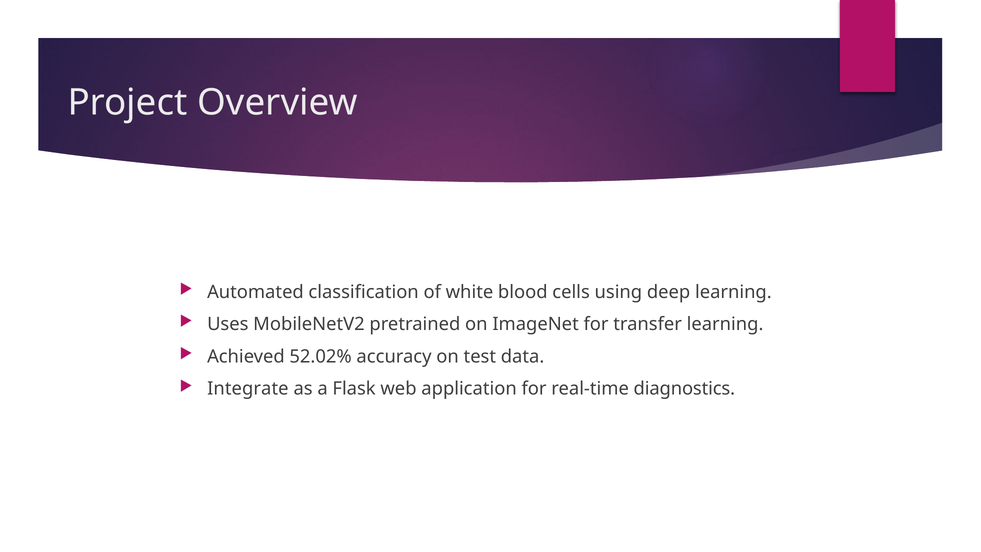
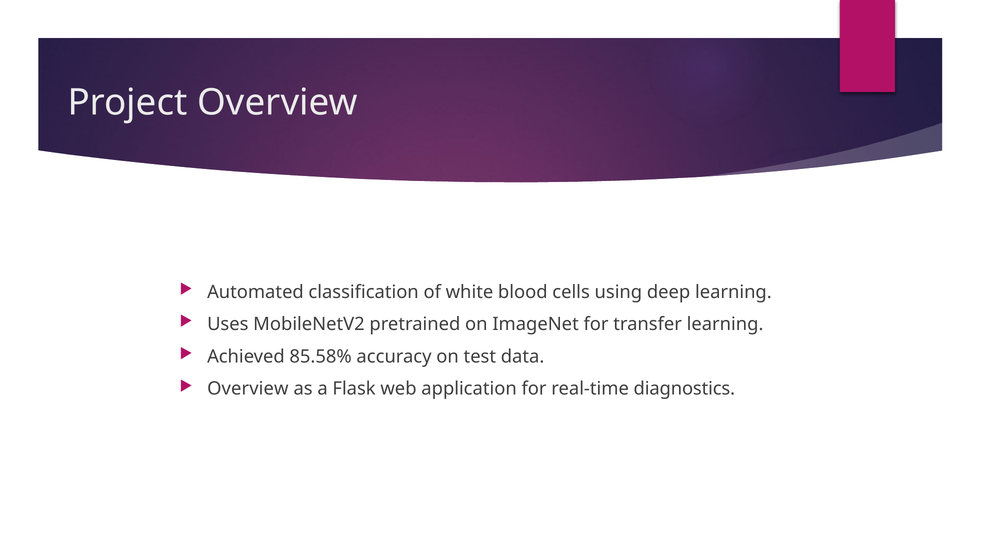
52.02%: 52.02% -> 85.58%
Integrate at (248, 389): Integrate -> Overview
